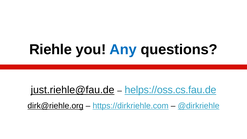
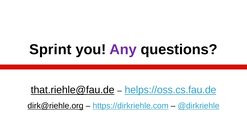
Riehle: Riehle -> Sprint
Any colour: blue -> purple
just.riehle@fau.de: just.riehle@fau.de -> that.riehle@fau.de
